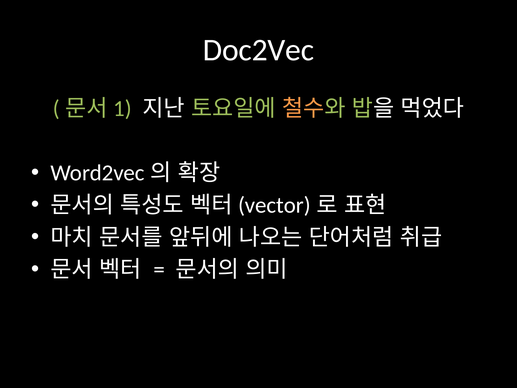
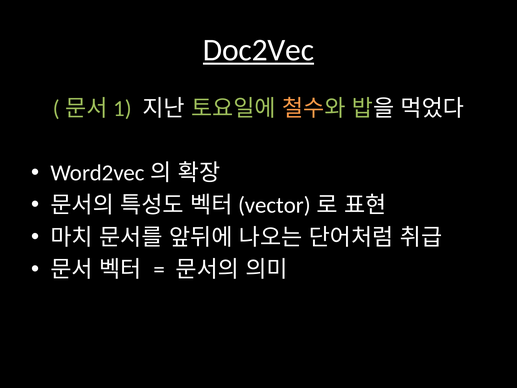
Doc2Vec underline: none -> present
